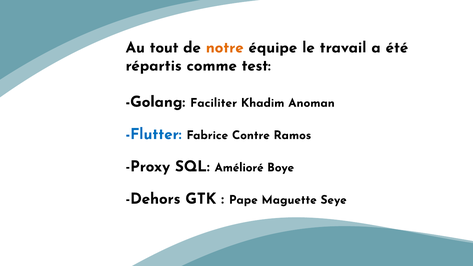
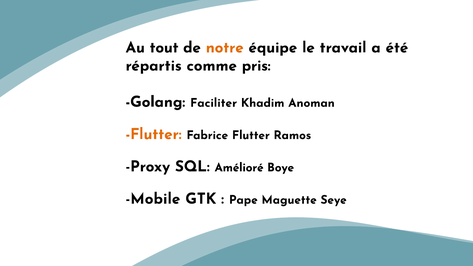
test: test -> pris
Flutter at (154, 134) colour: blue -> orange
Fabrice Contre: Contre -> Flutter
Dehors: Dehors -> Mobile
